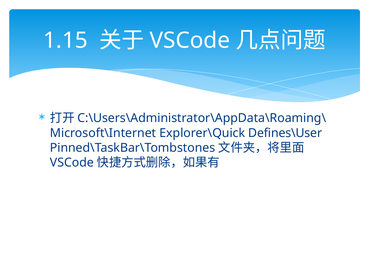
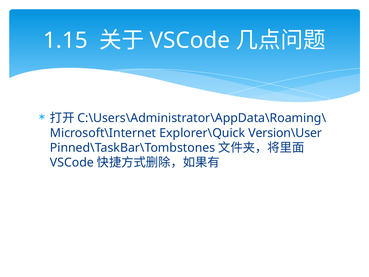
Defines\User: Defines\User -> Version\User
